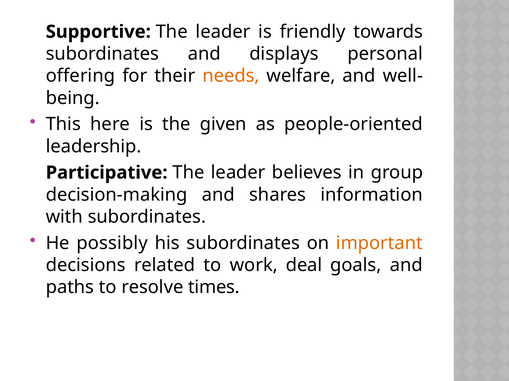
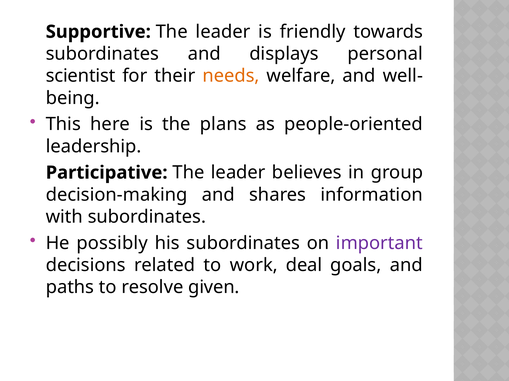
offering: offering -> scientist
given: given -> plans
important colour: orange -> purple
times: times -> given
